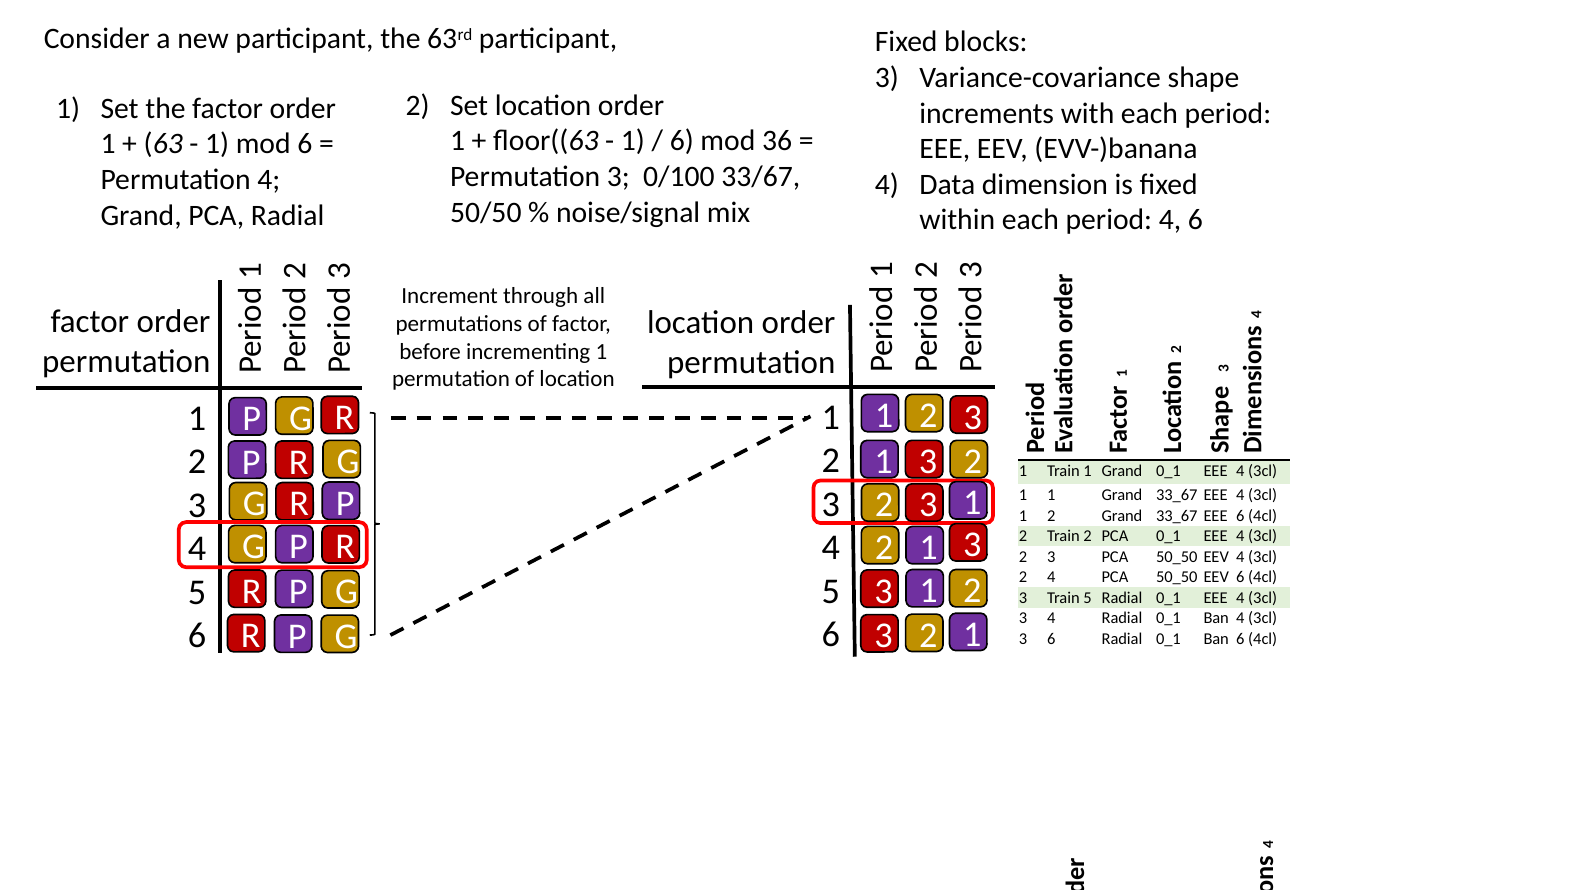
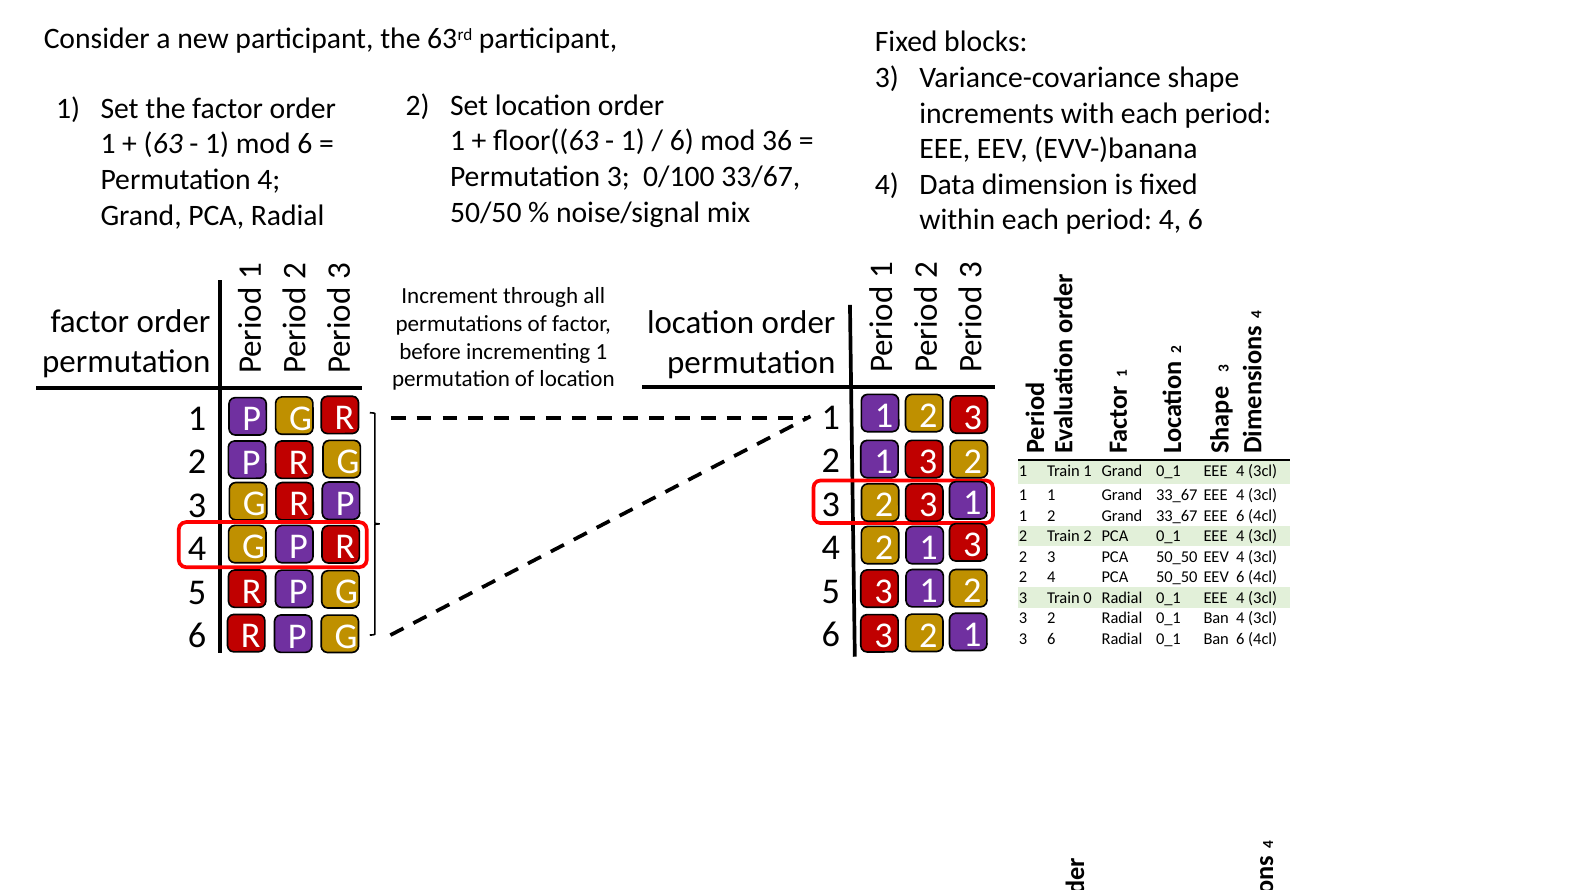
Train 5: 5 -> 0
4 at (1051, 618): 4 -> 2
